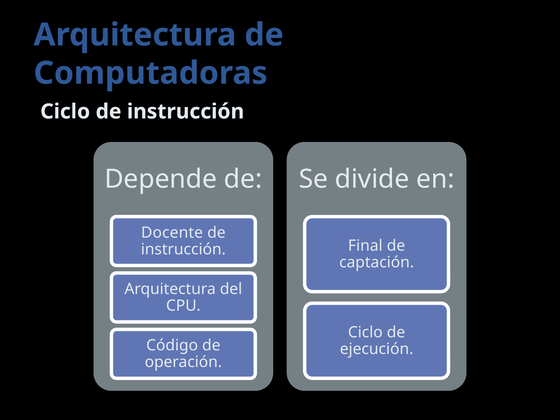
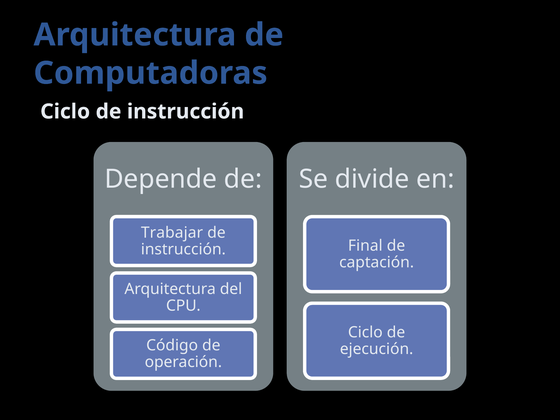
Docente: Docente -> Trabajar
